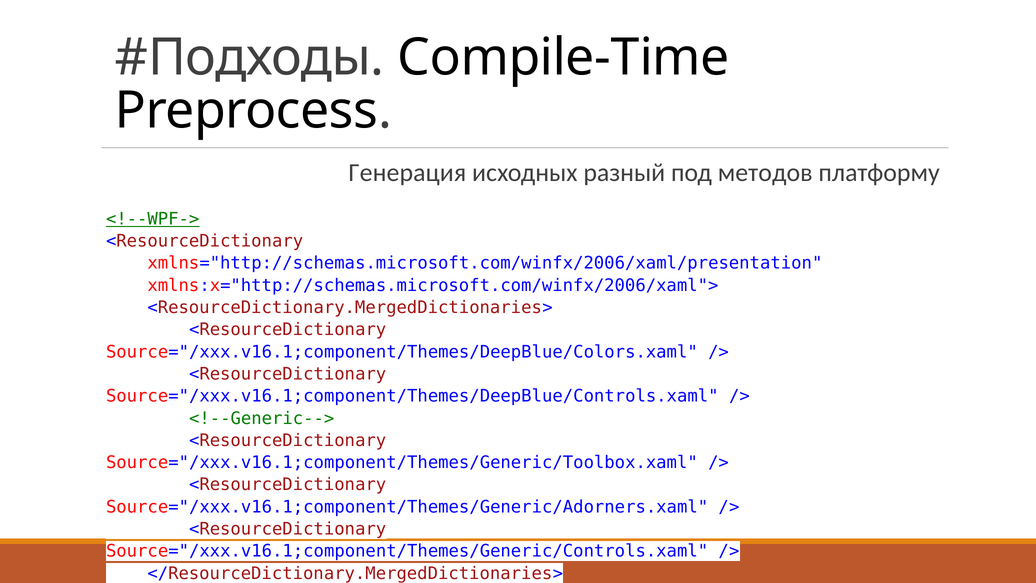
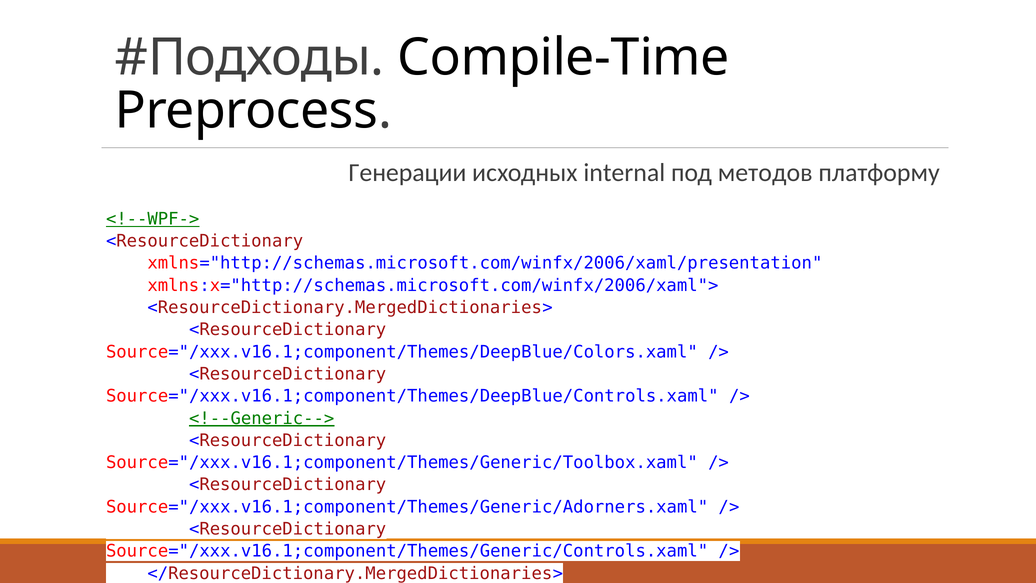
Генерация: Генерация -> Генерации
разный: разный -> internal
<!--Generic--> underline: none -> present
